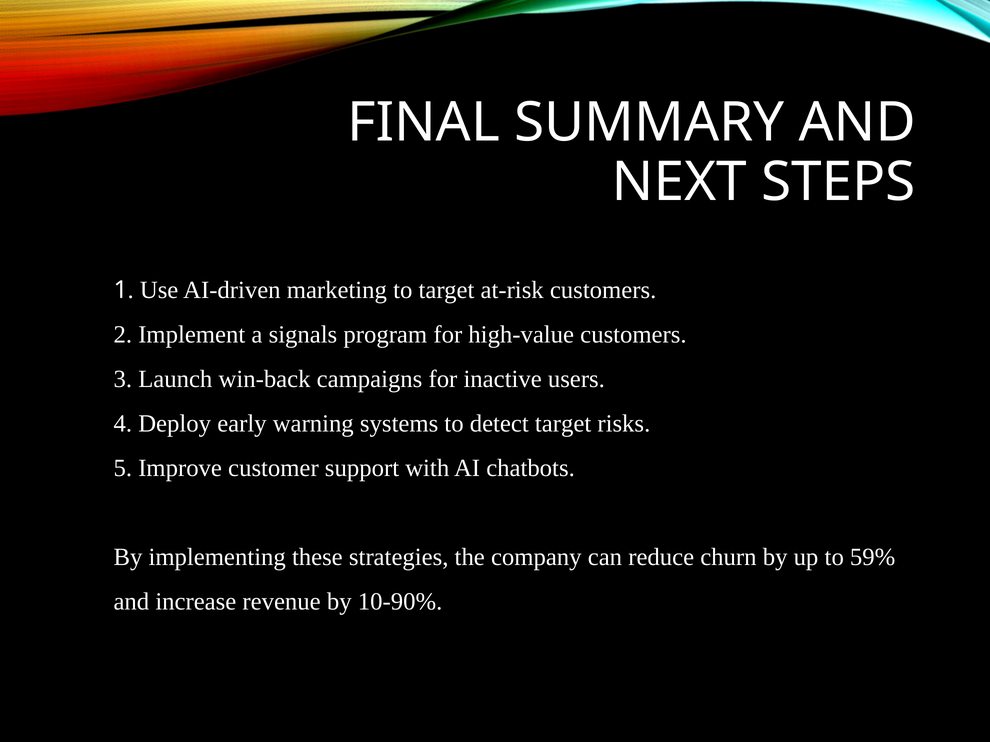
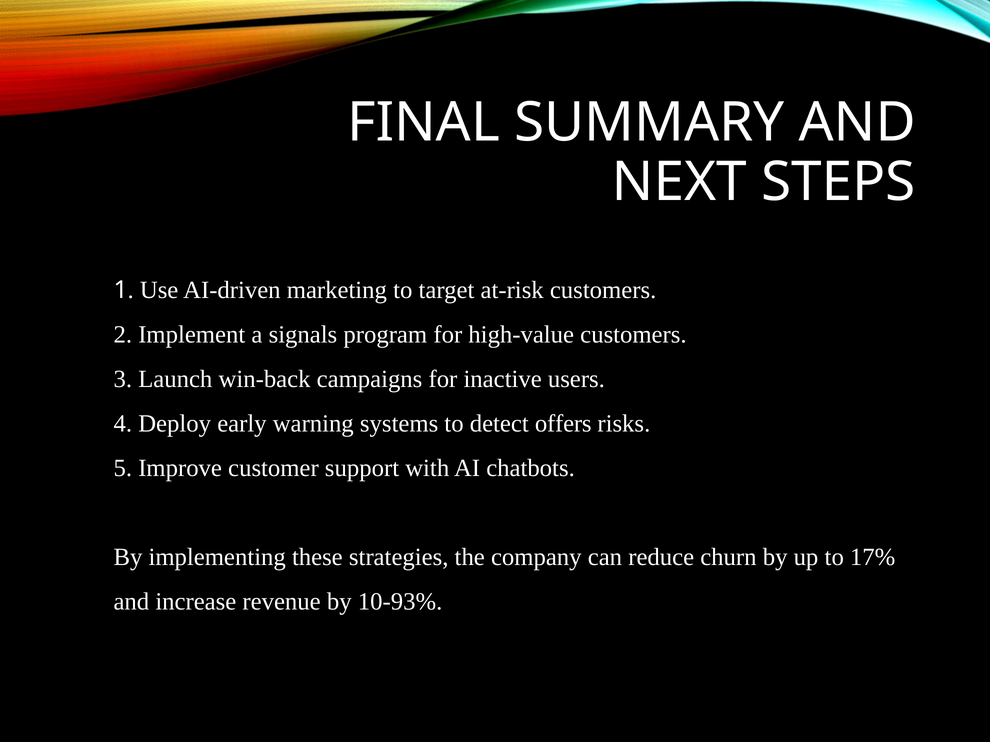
detect target: target -> offers
59%: 59% -> 17%
10-90%: 10-90% -> 10-93%
